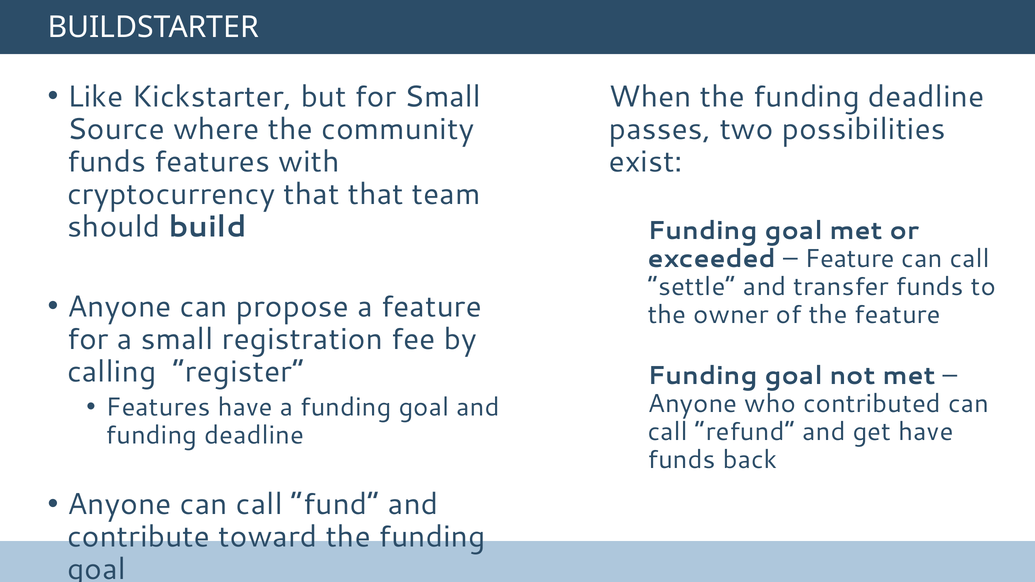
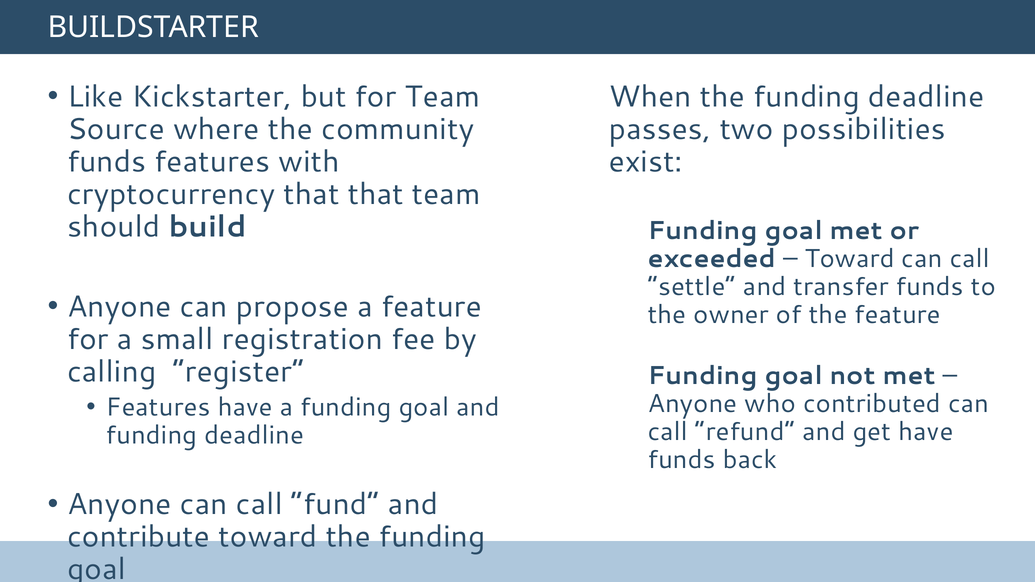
for Small: Small -> Team
Feature at (850, 259): Feature -> Toward
